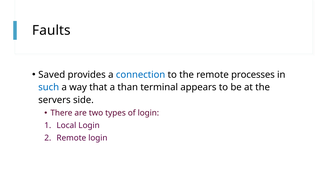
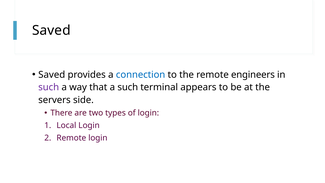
Faults at (51, 30): Faults -> Saved
processes: processes -> engineers
such at (49, 87) colour: blue -> purple
a than: than -> such
